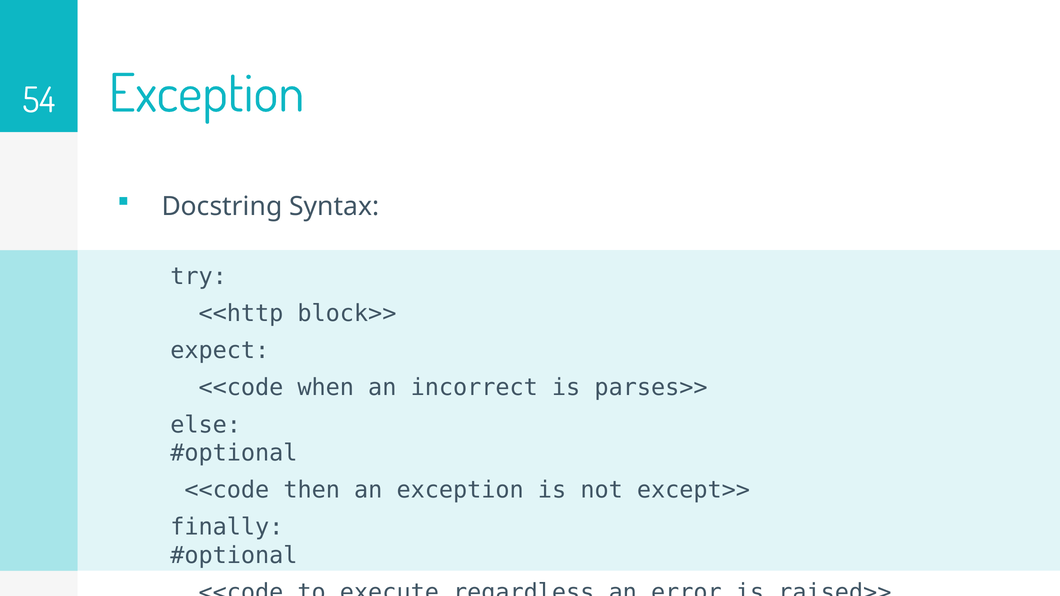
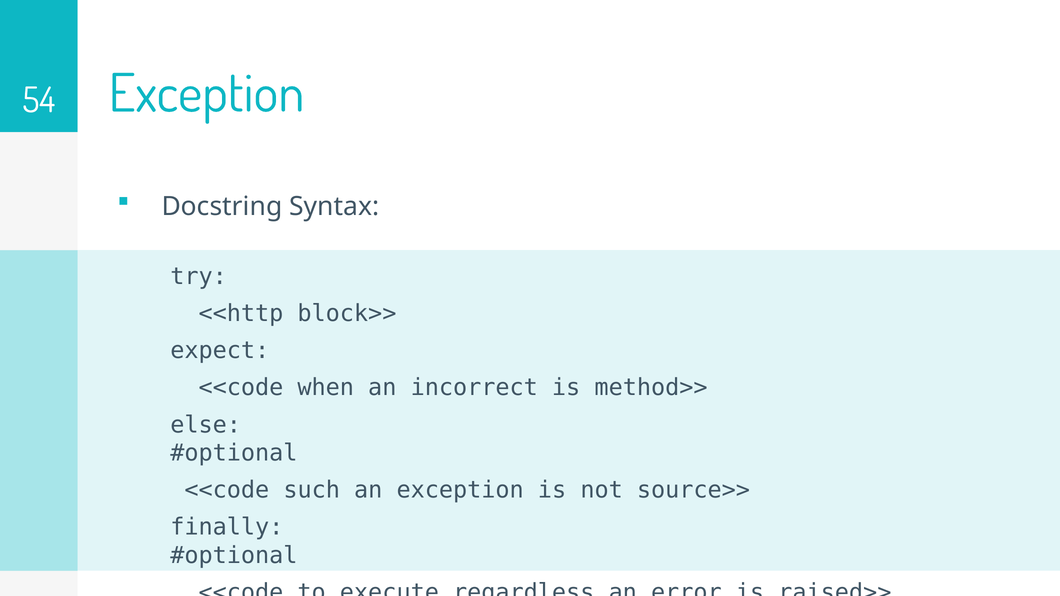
parses>>: parses>> -> method>>
then: then -> such
except>>: except>> -> source>>
